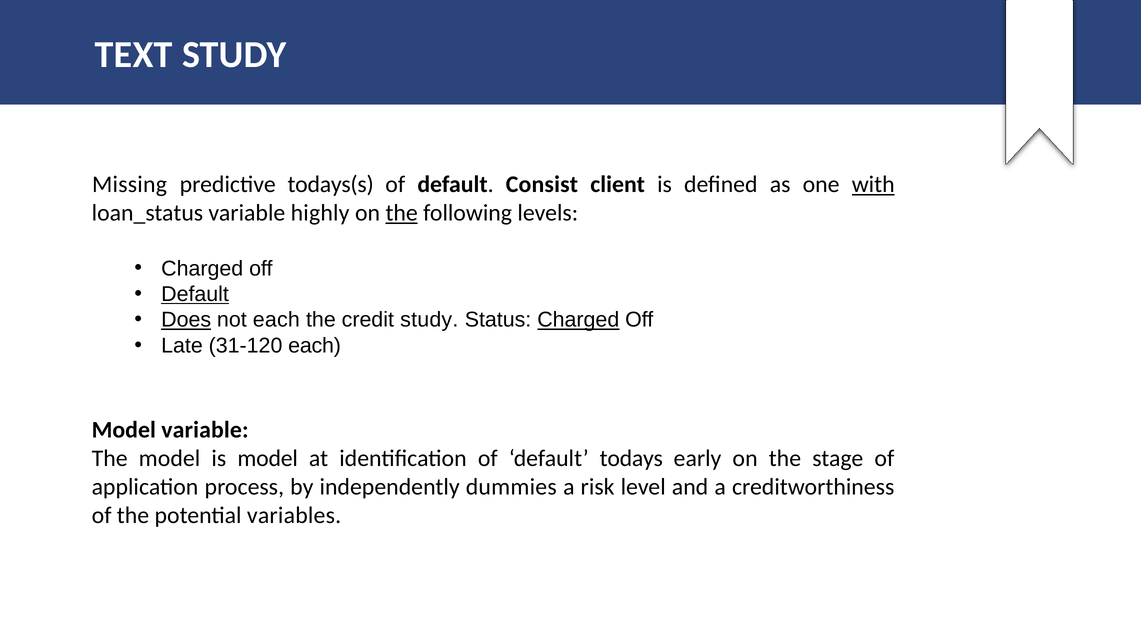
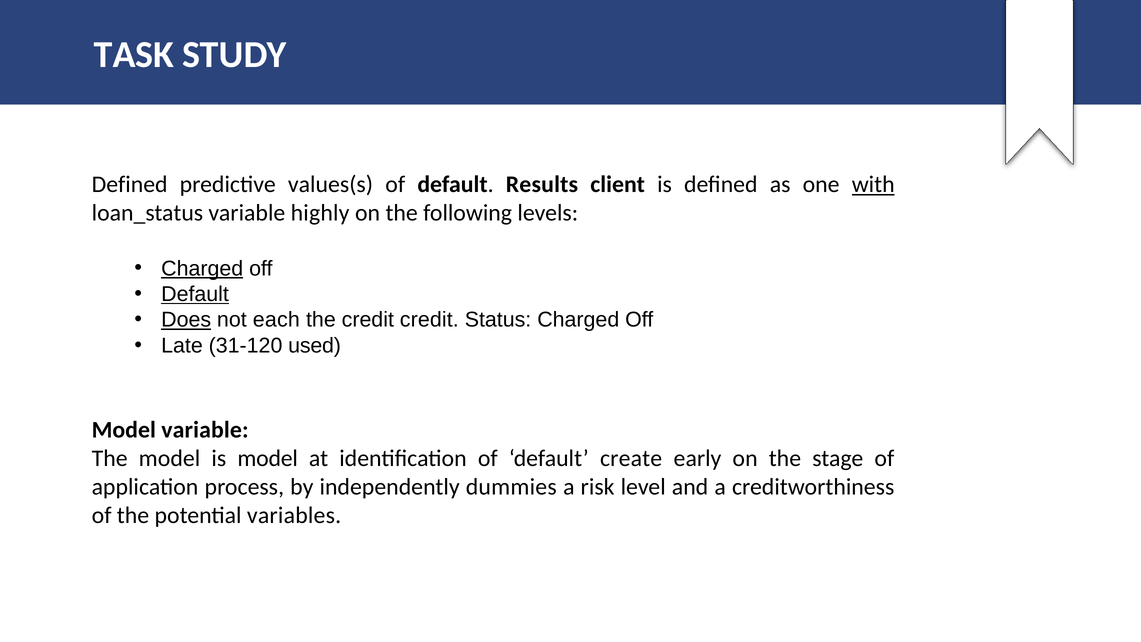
TEXT: TEXT -> TASK
Missing at (130, 184): Missing -> Defined
todays(s: todays(s -> values(s
Consist: Consist -> Results
the at (402, 213) underline: present -> none
Charged at (202, 268) underline: none -> present
credit study: study -> credit
Charged at (578, 320) underline: present -> none
31-120 each: each -> used
todays: todays -> create
